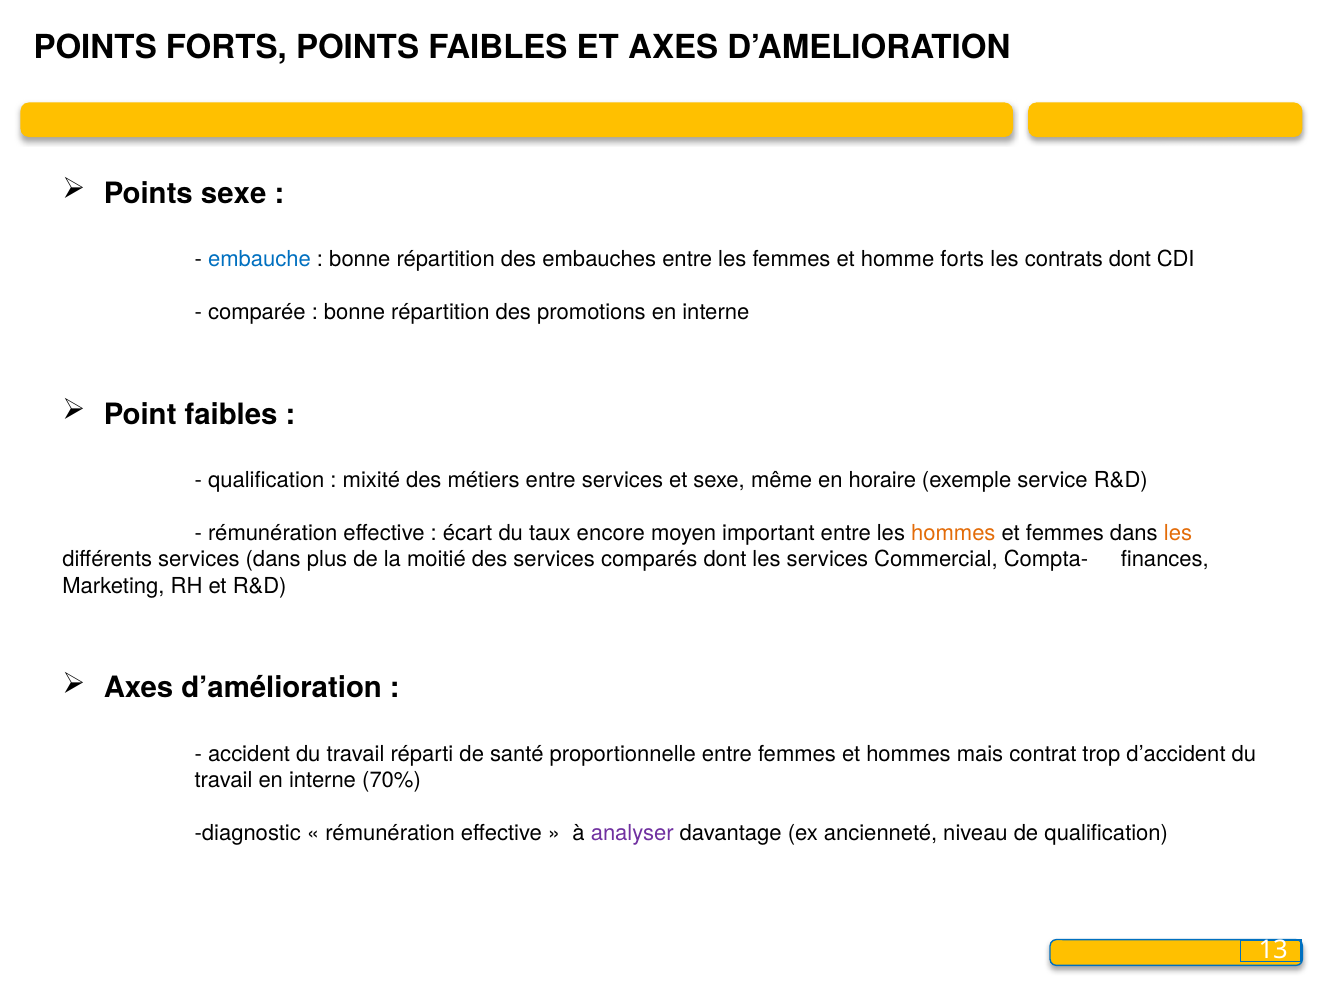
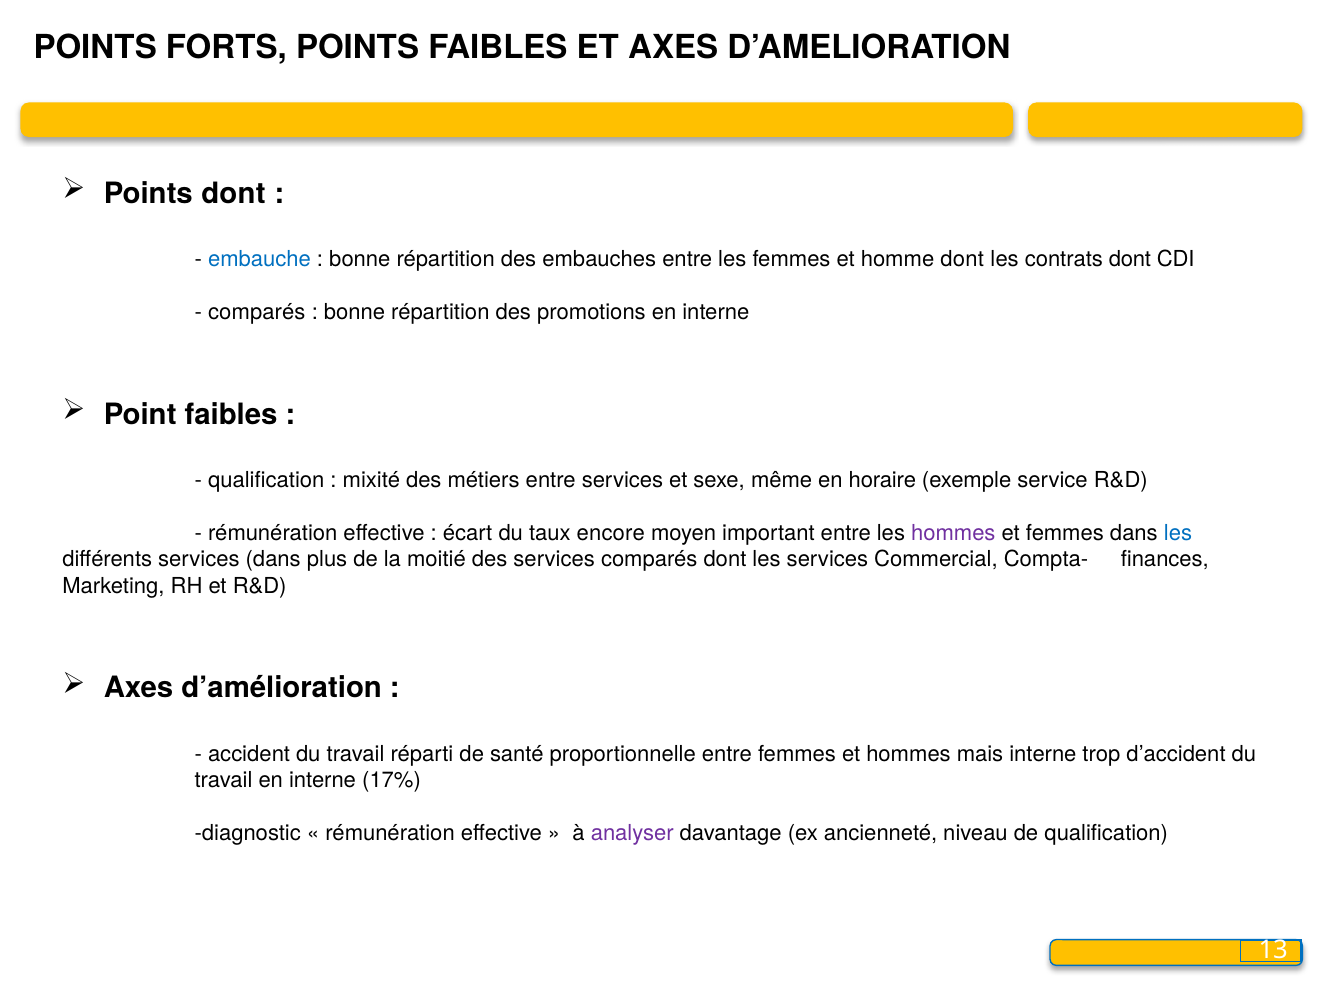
Points sexe: sexe -> dont
homme forts: forts -> dont
comparée at (257, 312): comparée -> comparés
hommes at (953, 533) colour: orange -> purple
les at (1178, 533) colour: orange -> blue
mais contrat: contrat -> interne
70%: 70% -> 17%
